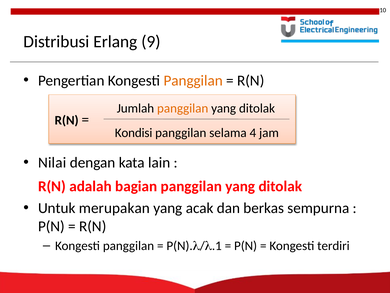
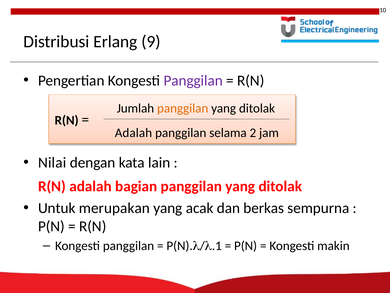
Panggilan at (193, 80) colour: orange -> purple
Kondisi at (134, 133): Kondisi -> Adalah
4: 4 -> 2
terdiri: terdiri -> makin
